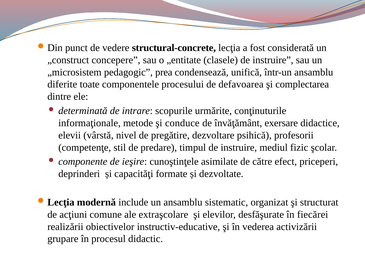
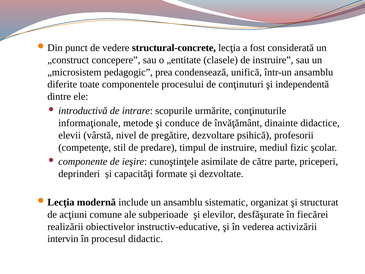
defavoarea: defavoarea -> conţinuturi
complectarea: complectarea -> independentă
determinată: determinată -> introductivă
exersare: exersare -> dinainte
efect: efect -> parte
extraşcolare: extraşcolare -> subperioade
grupare: grupare -> intervin
